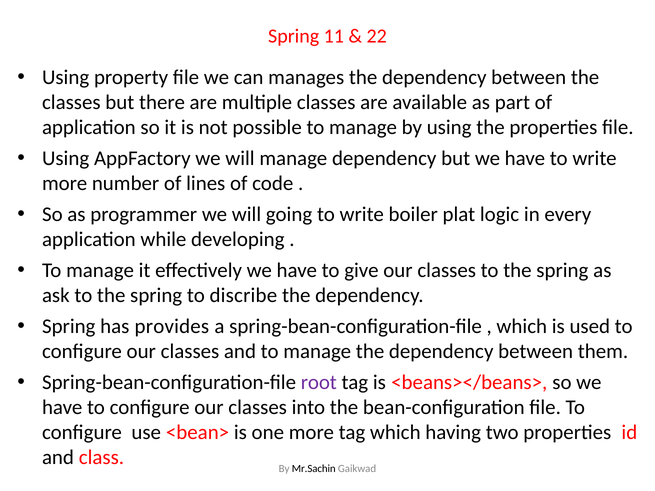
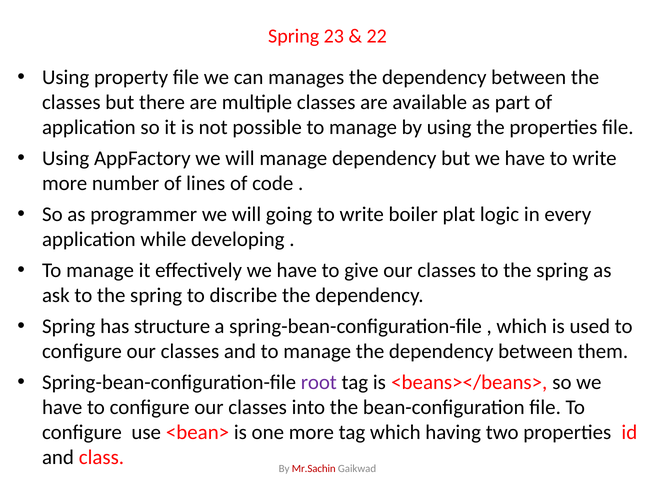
11: 11 -> 23
provides: provides -> structure
Mr.Sachin colour: black -> red
